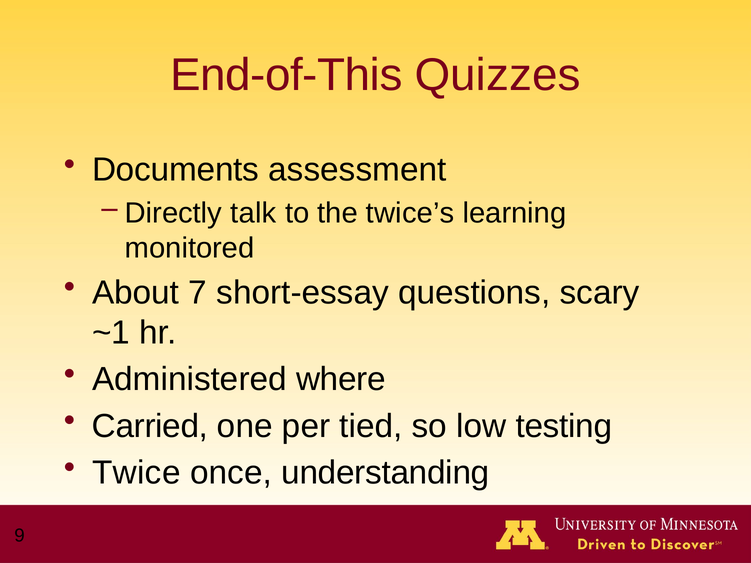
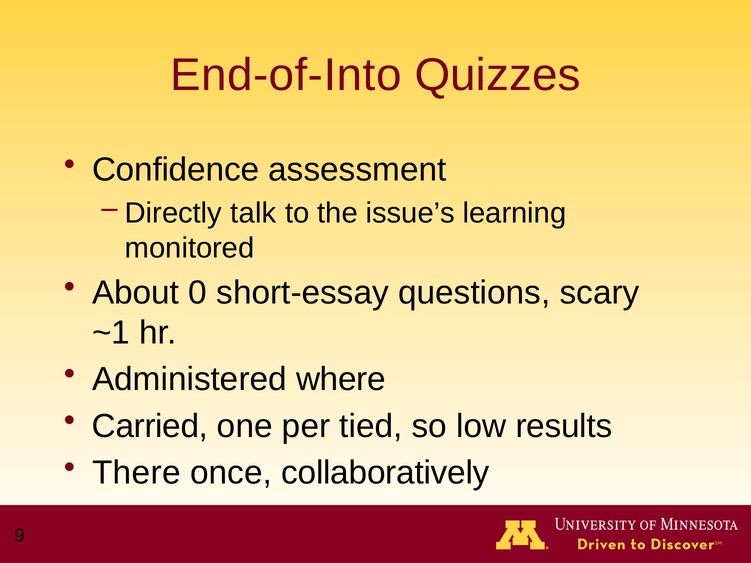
End-of-This: End-of-This -> End-of-Into
Documents: Documents -> Confidence
twice’s: twice’s -> issue’s
7: 7 -> 0
testing: testing -> results
Twice: Twice -> There
understanding: understanding -> collaboratively
